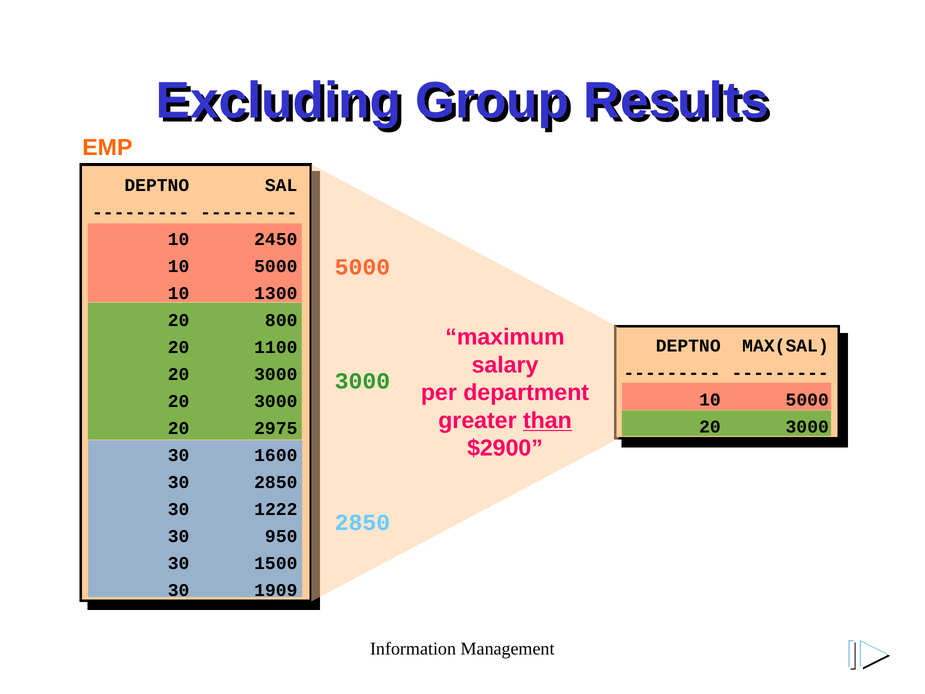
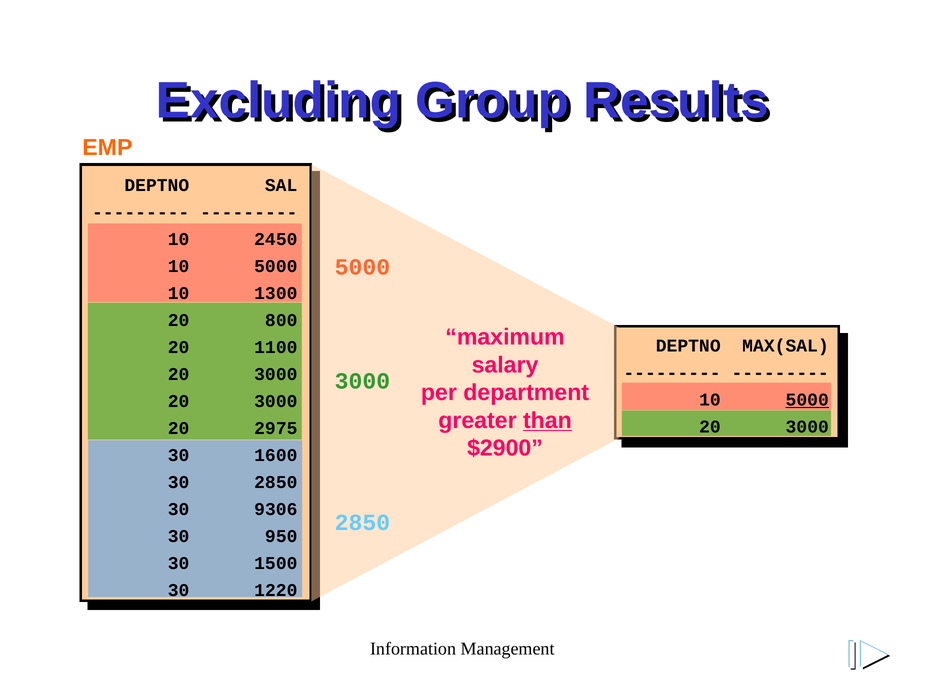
5000 at (807, 399) underline: none -> present
1222: 1222 -> 9306
1909: 1909 -> 1220
